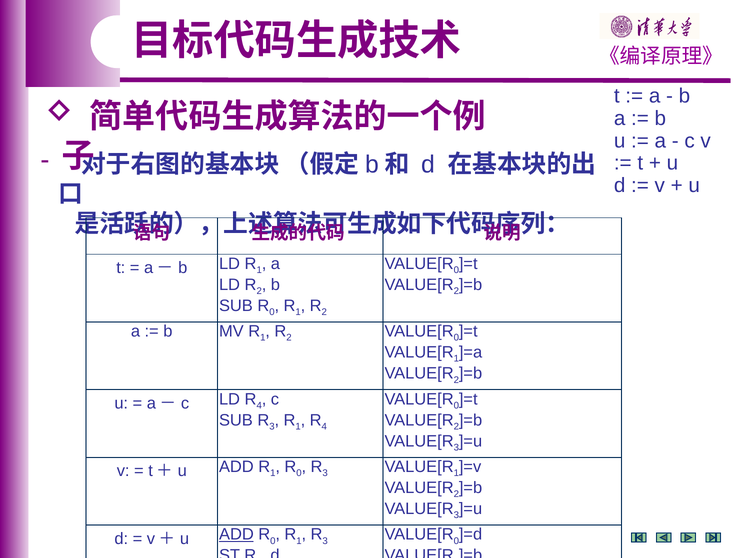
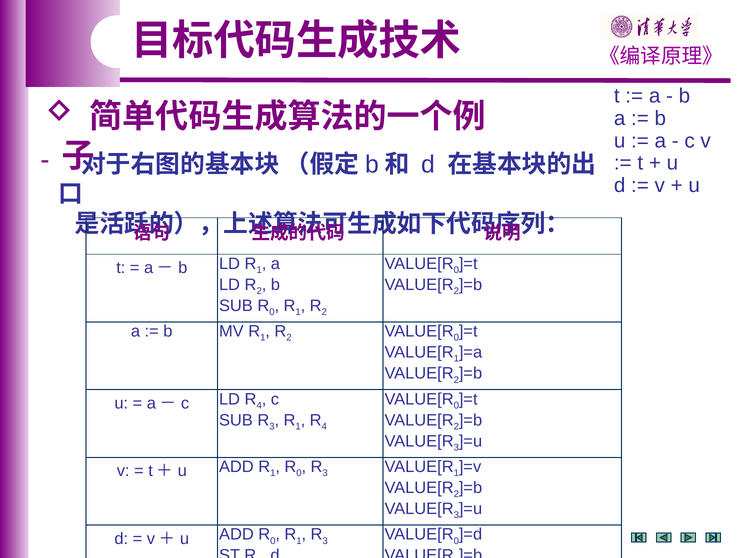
ADD at (236, 534) underline: present -> none
